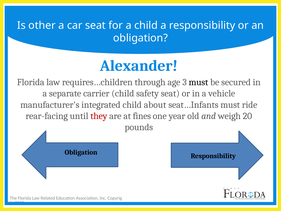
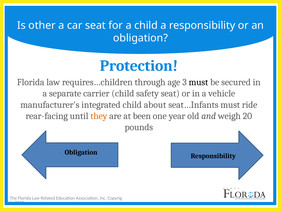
Alexander: Alexander -> Protection
they colour: red -> orange
fines: fines -> been
